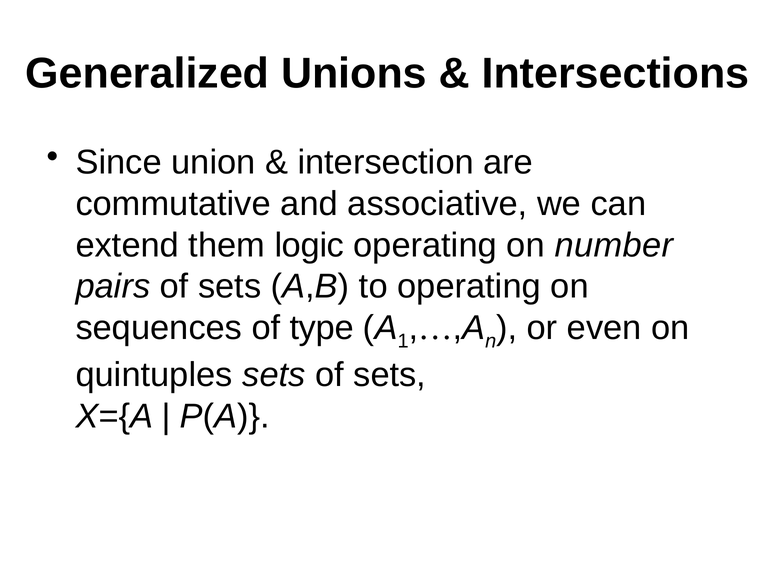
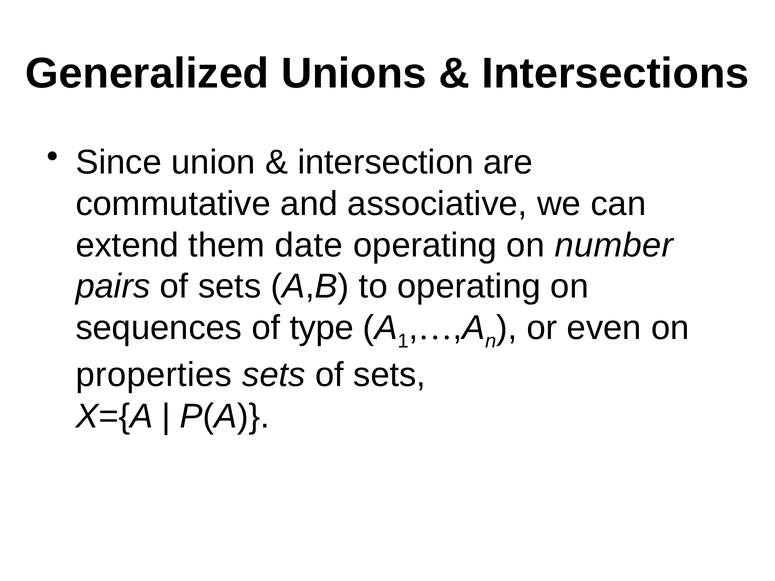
logic: logic -> date
quintuples: quintuples -> properties
